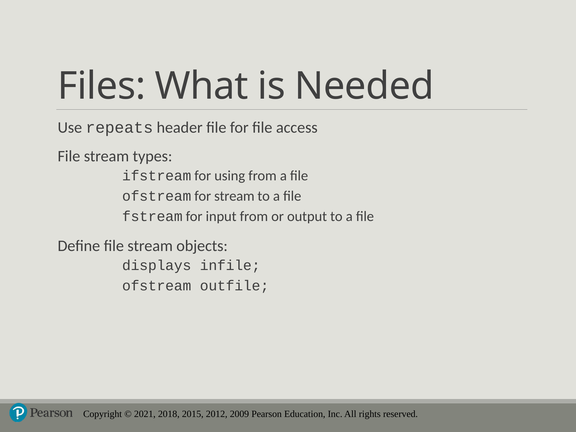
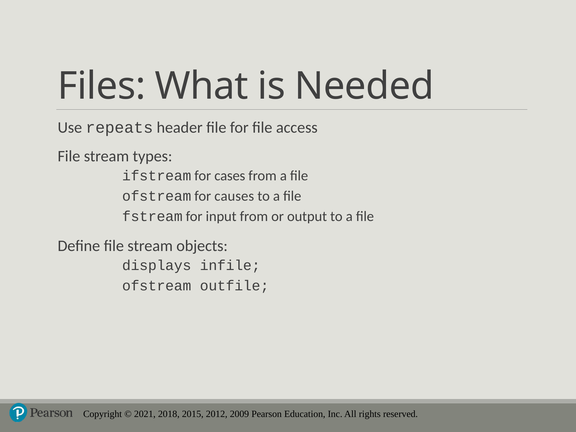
using: using -> cases
for stream: stream -> causes
